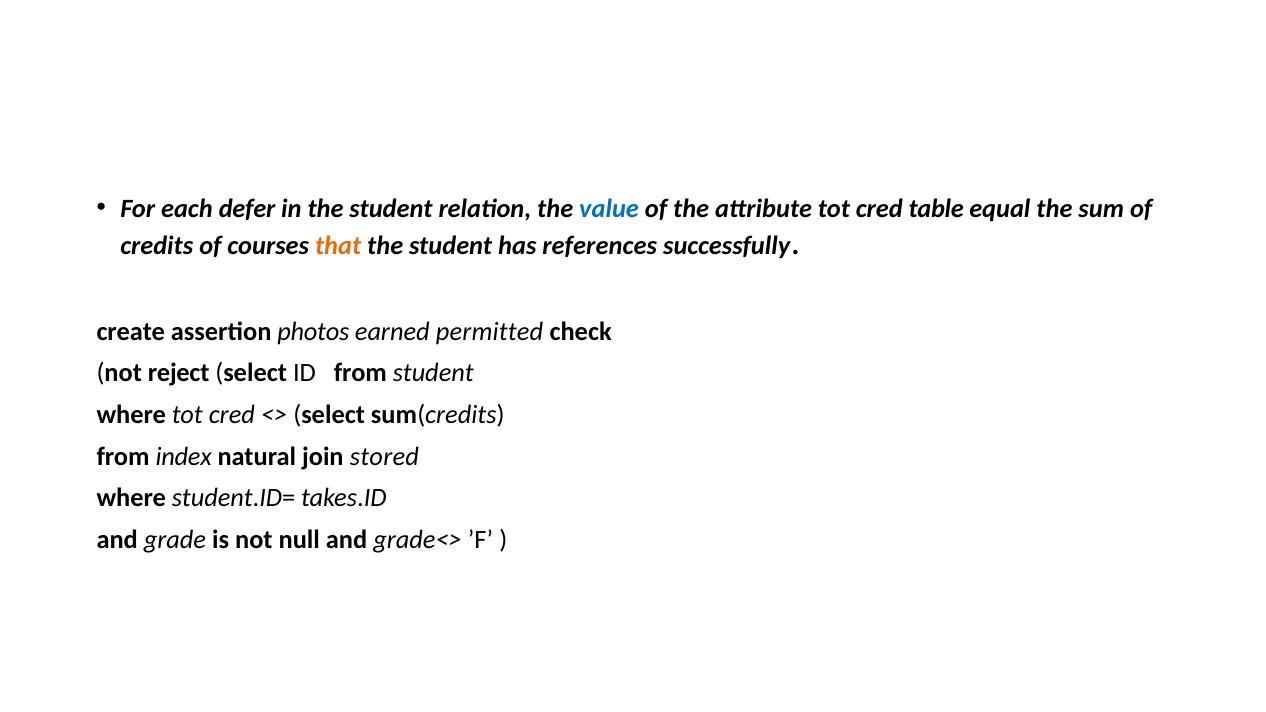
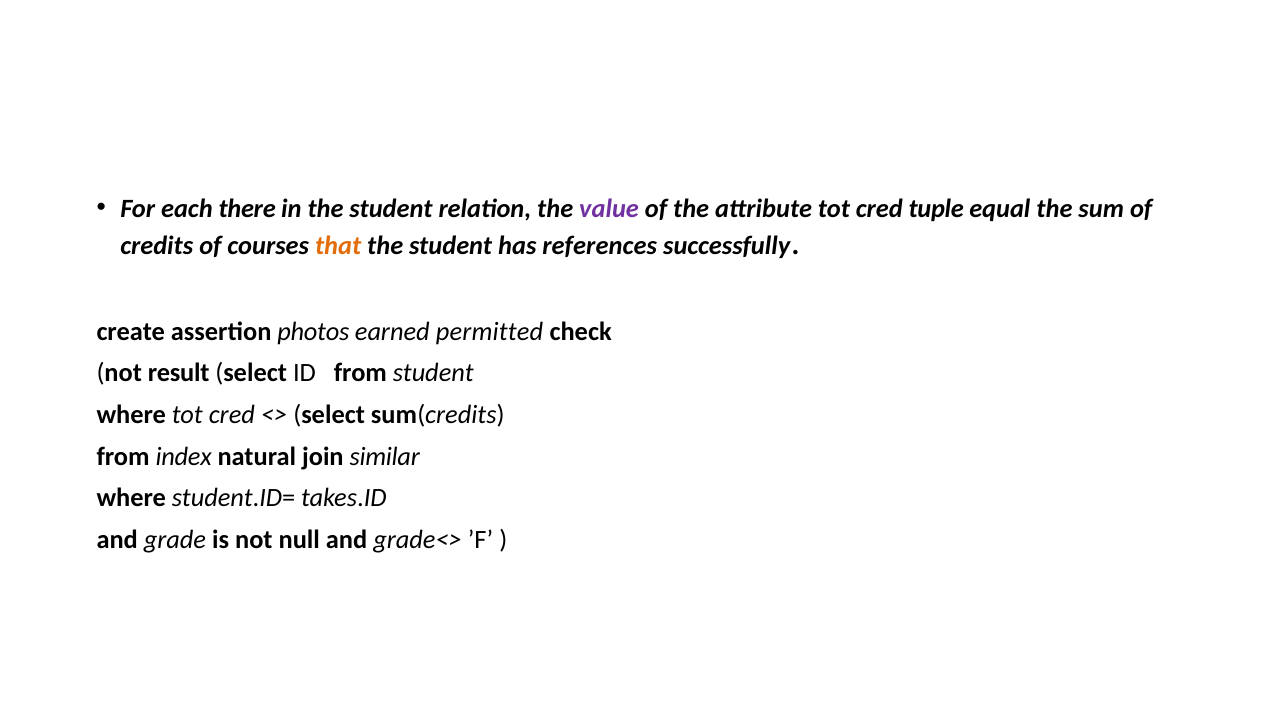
defer: defer -> there
value colour: blue -> purple
table: table -> tuple
reject: reject -> result
stored: stored -> similar
